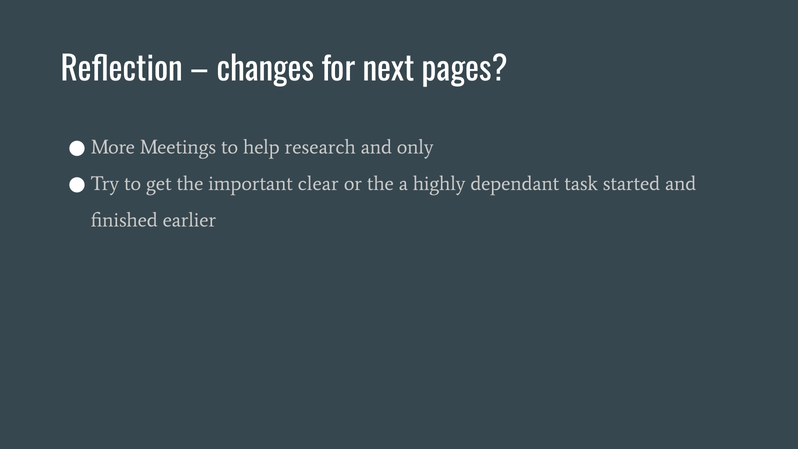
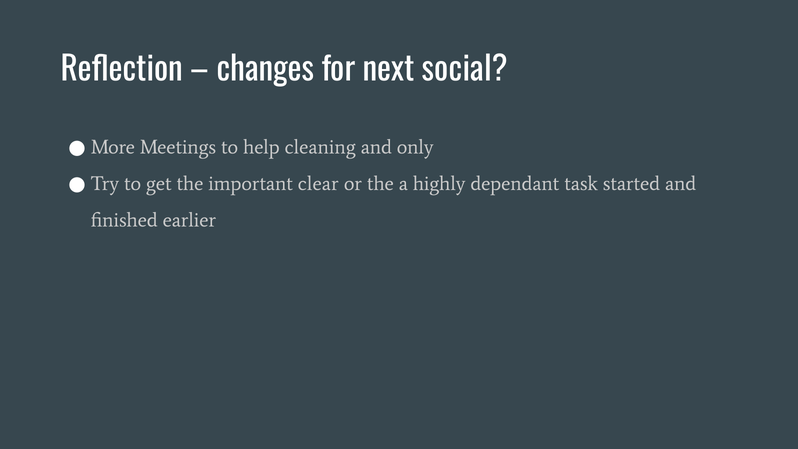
pages: pages -> social
research: research -> cleaning
